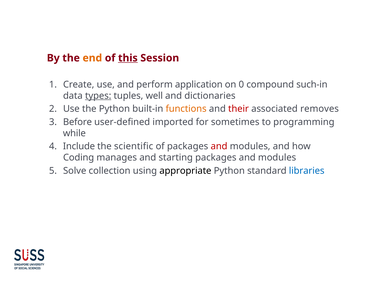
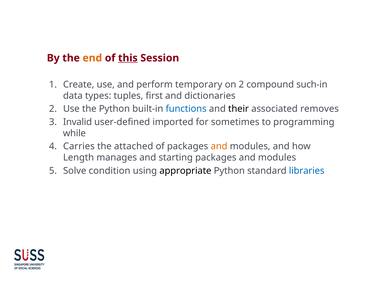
application: application -> temporary
on 0: 0 -> 2
types underline: present -> none
well: well -> first
functions colour: orange -> blue
their colour: red -> black
Before: Before -> Invalid
Include: Include -> Carries
scientific: scientific -> attached
and at (219, 146) colour: red -> orange
Coding: Coding -> Length
collection: collection -> condition
